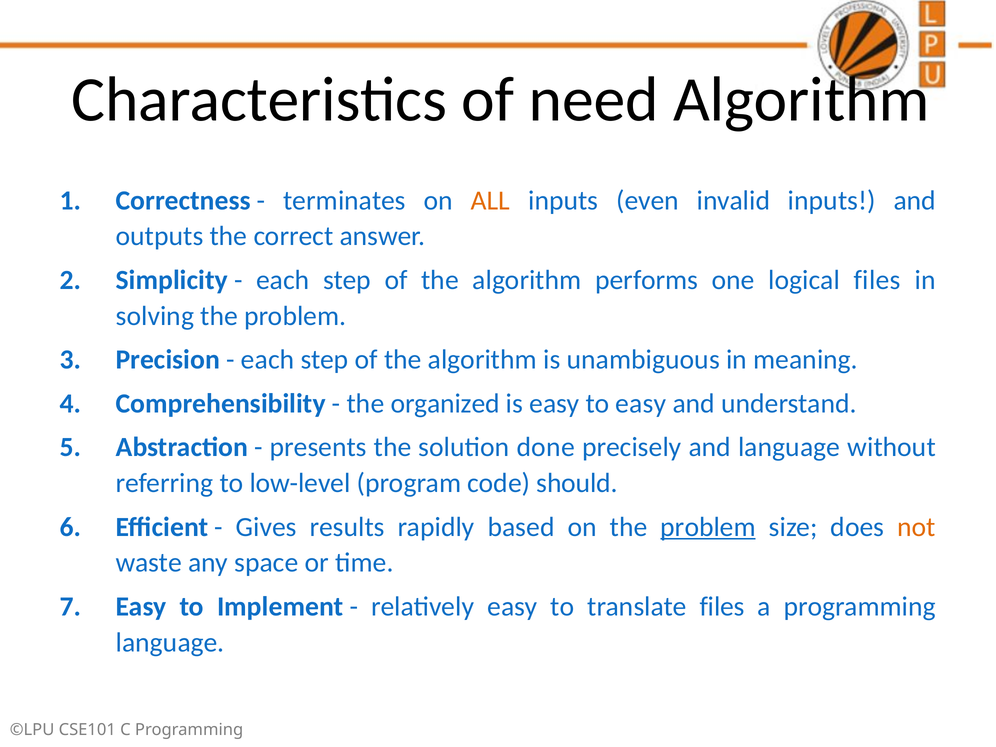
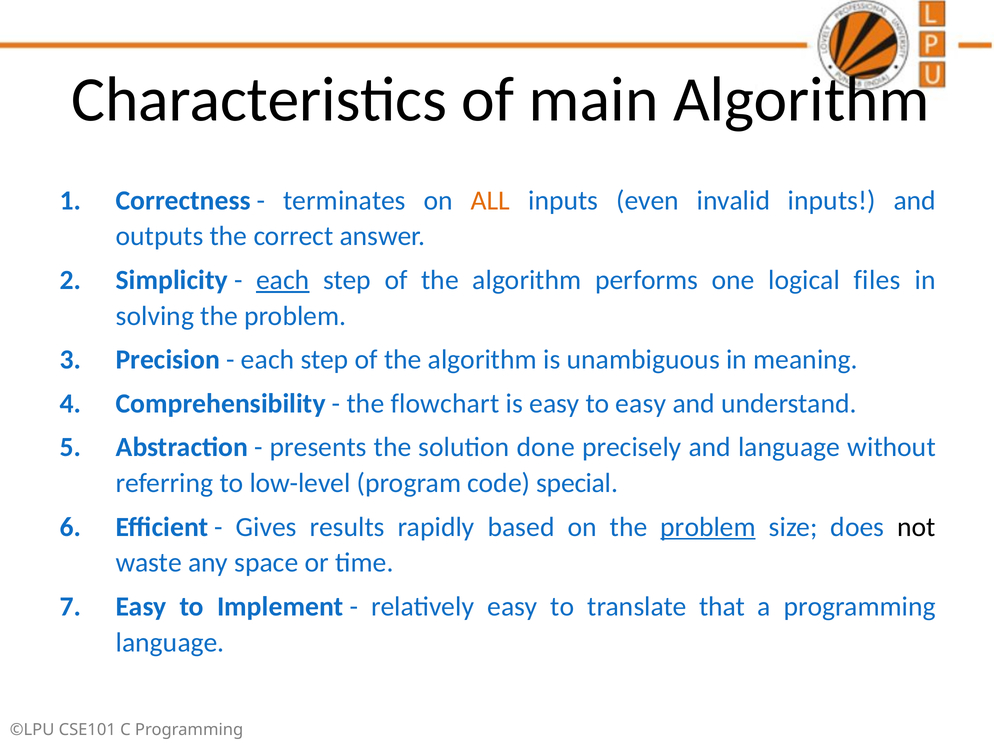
need: need -> main
each at (283, 280) underline: none -> present
organized: organized -> flowchart
should: should -> special
not colour: orange -> black
translate files: files -> that
